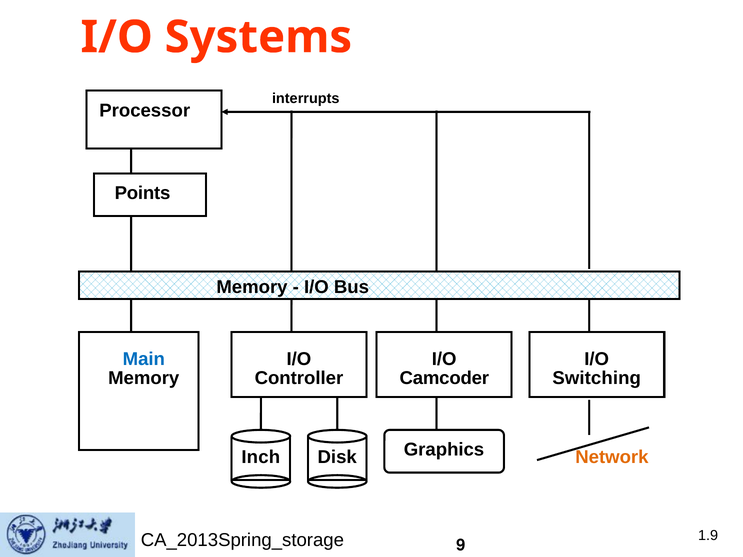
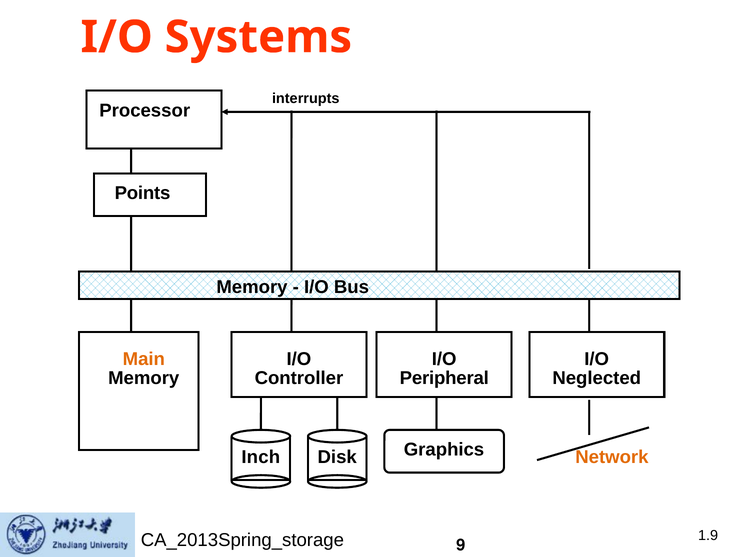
Main colour: blue -> orange
Camcoder: Camcoder -> Peripheral
Switching: Switching -> Neglected
